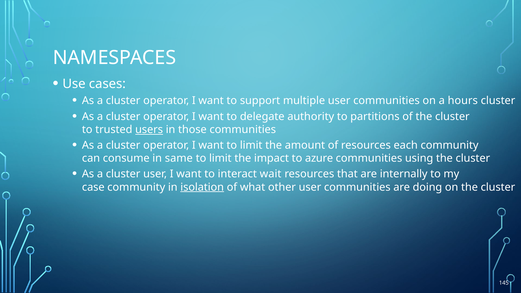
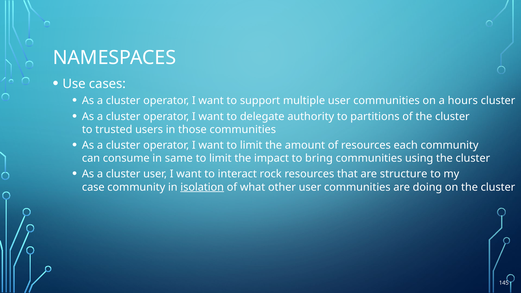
users underline: present -> none
azure: azure -> bring
wait: wait -> rock
internally: internally -> structure
